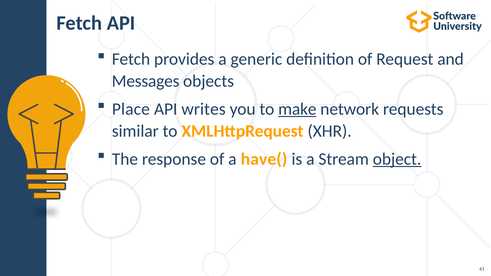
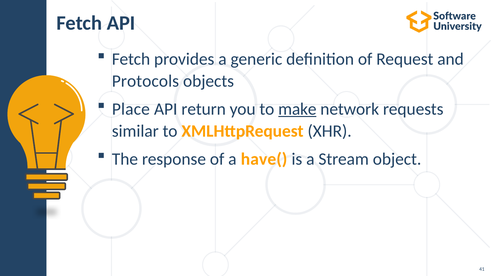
Messages: Messages -> Protocols
writes: writes -> return
object underline: present -> none
